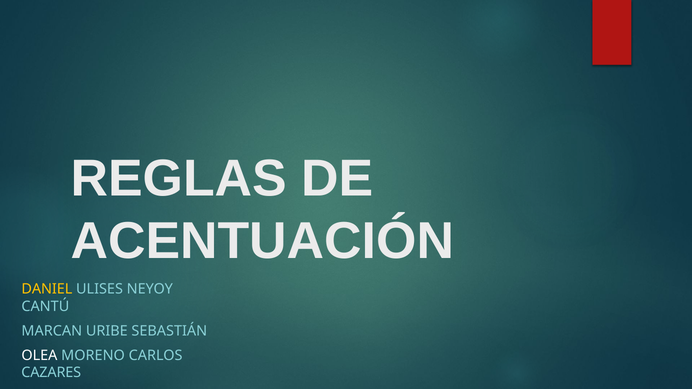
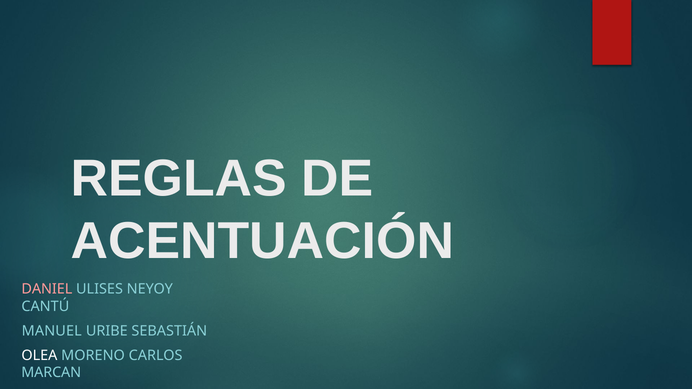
DANIEL colour: yellow -> pink
MARCAN: MARCAN -> MANUEL
CAZARES: CAZARES -> MARCAN
